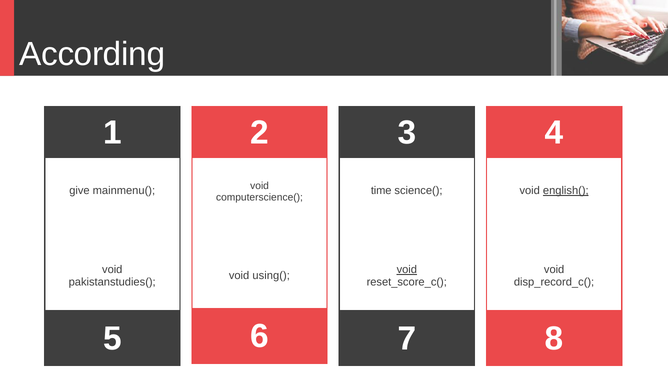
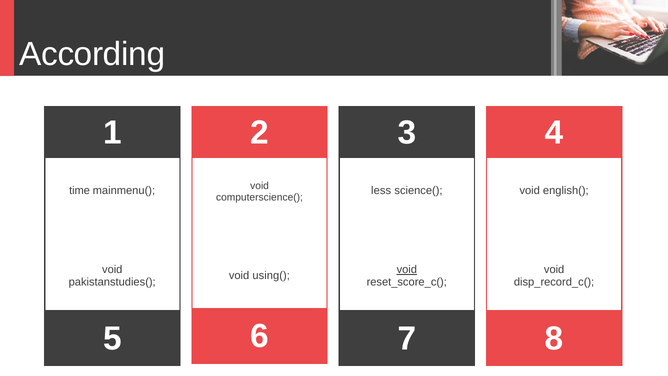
give: give -> time
time: time -> less
english( underline: present -> none
